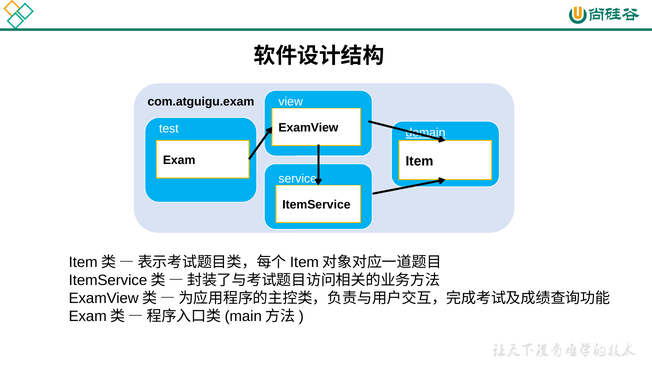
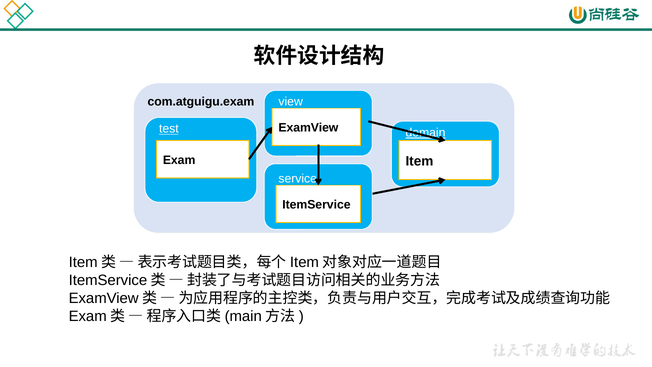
test underline: none -> present
